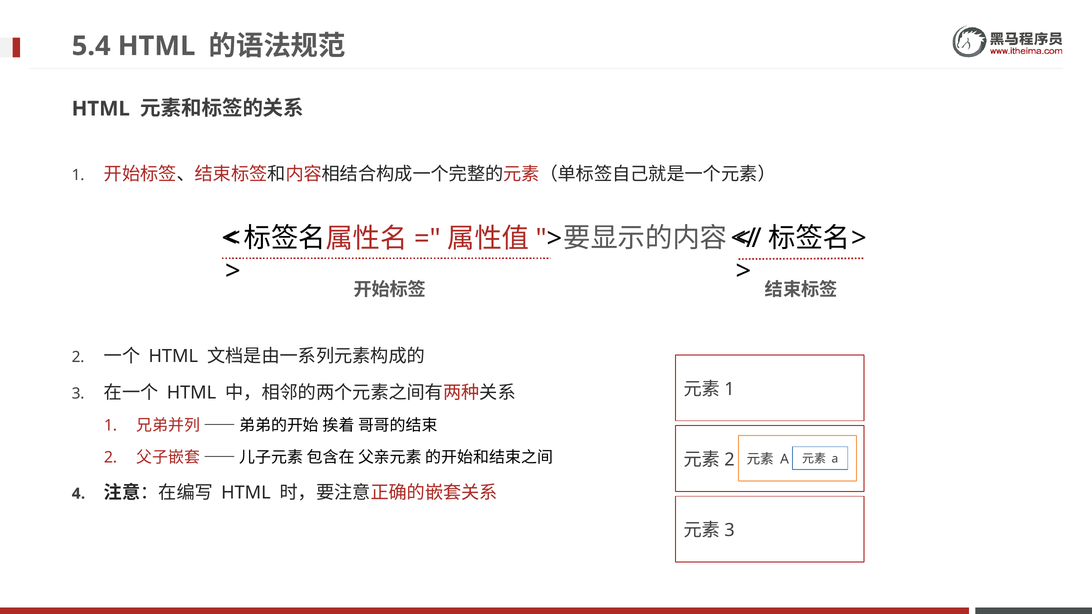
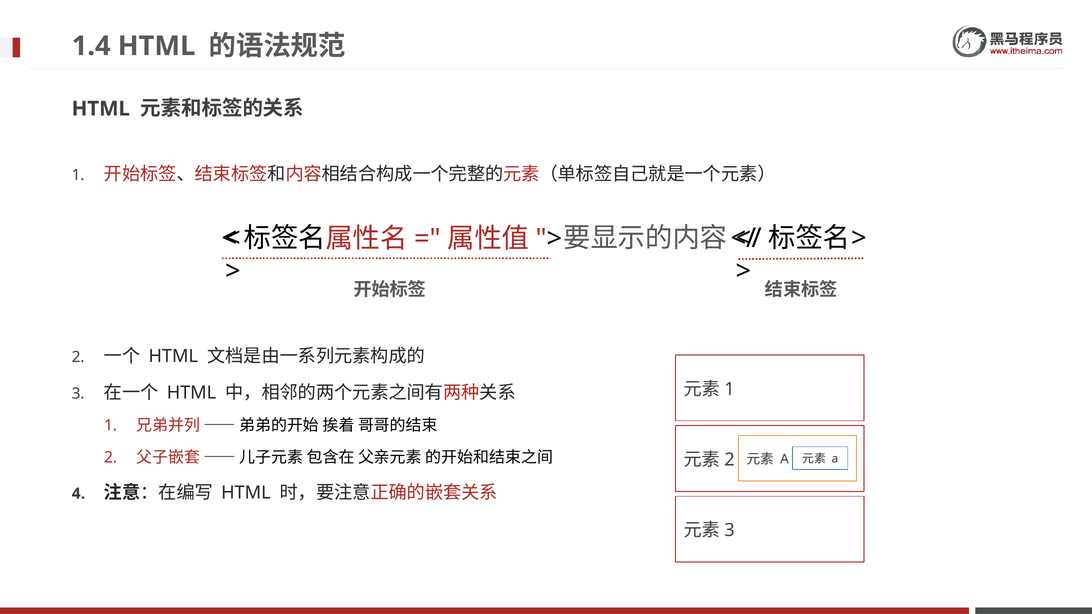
5.4: 5.4 -> 1.4
